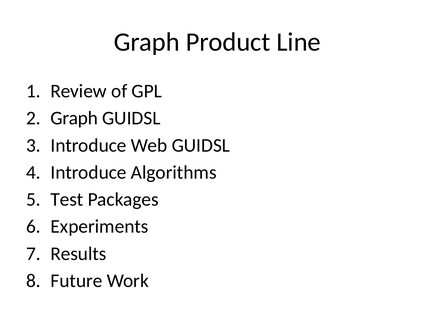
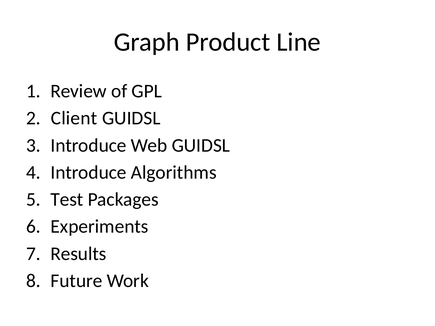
Graph at (74, 118): Graph -> Client
